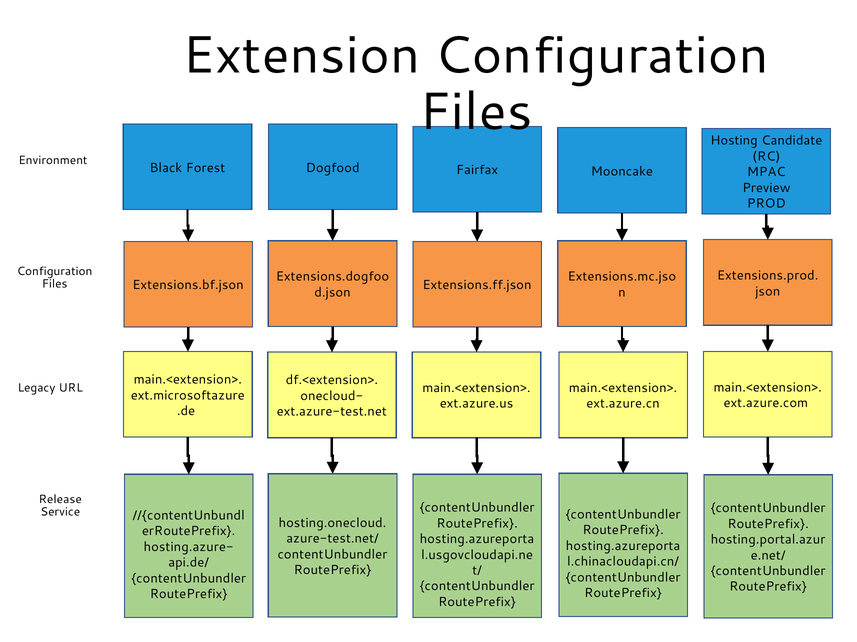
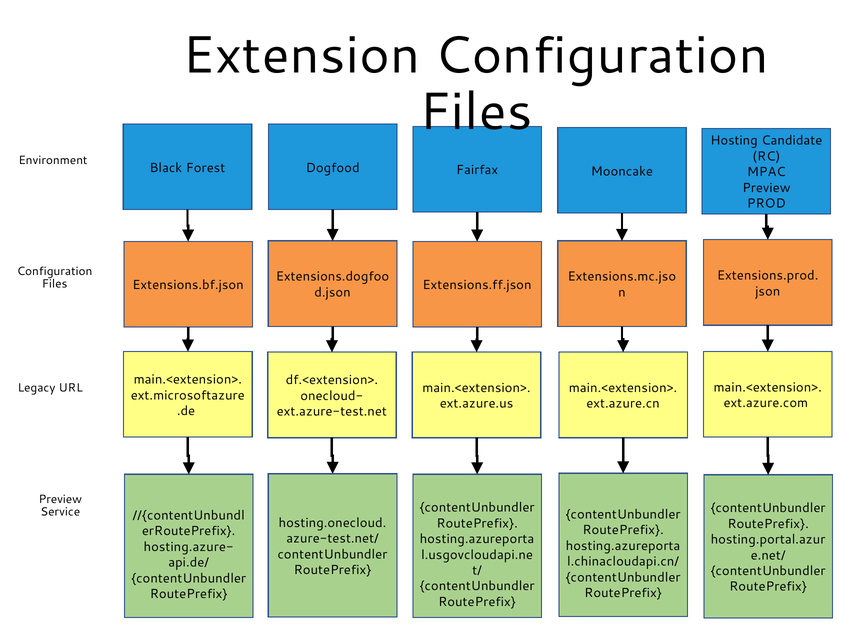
Release at (60, 500): Release -> Preview
